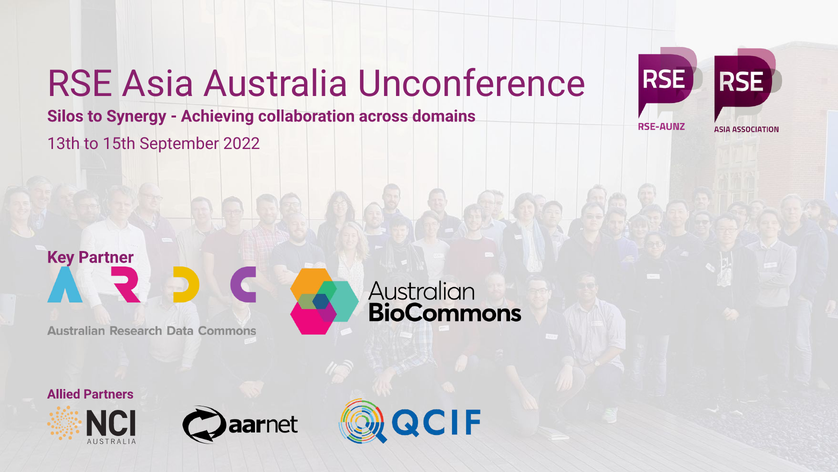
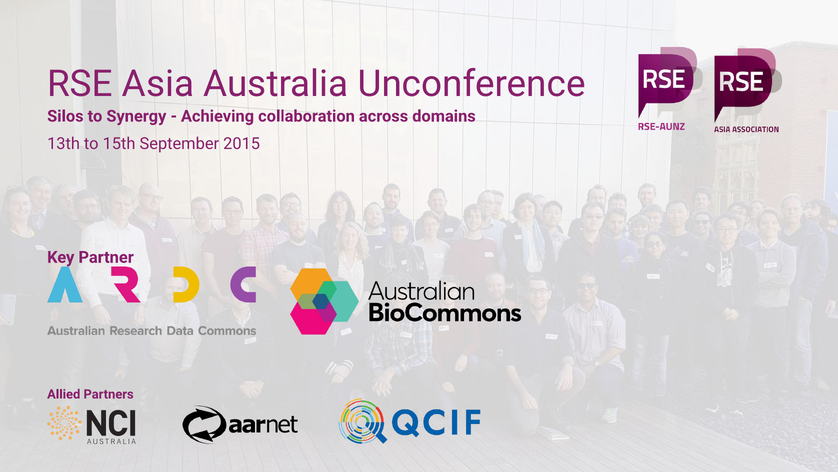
2022: 2022 -> 2015
